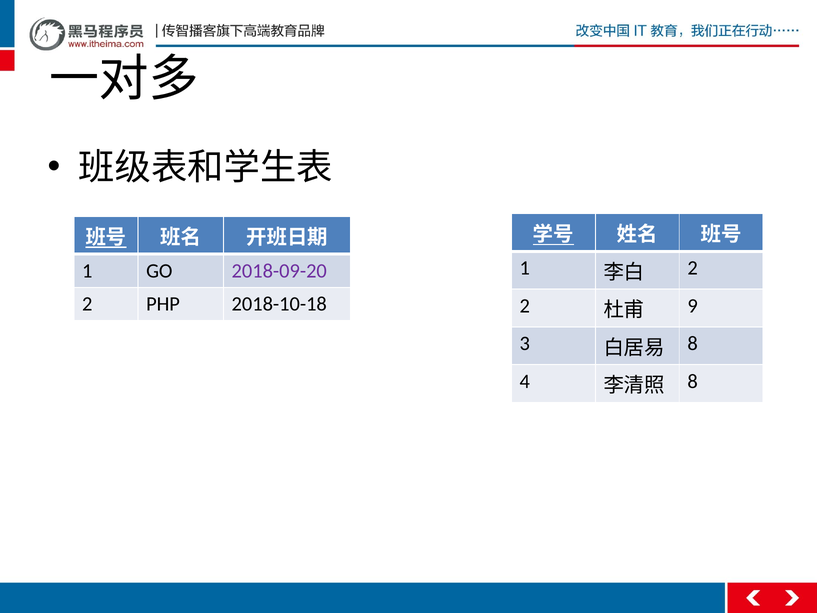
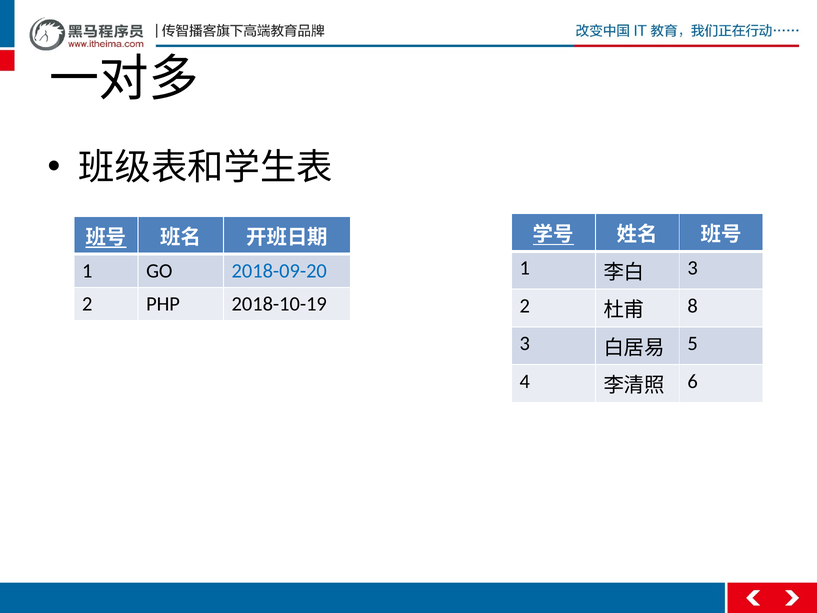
2 at (693, 268): 2 -> 3
2018-09-20 colour: purple -> blue
2018-10-18: 2018-10-18 -> 2018-10-19
9: 9 -> 8
8 at (693, 344): 8 -> 5
8 at (693, 381): 8 -> 6
